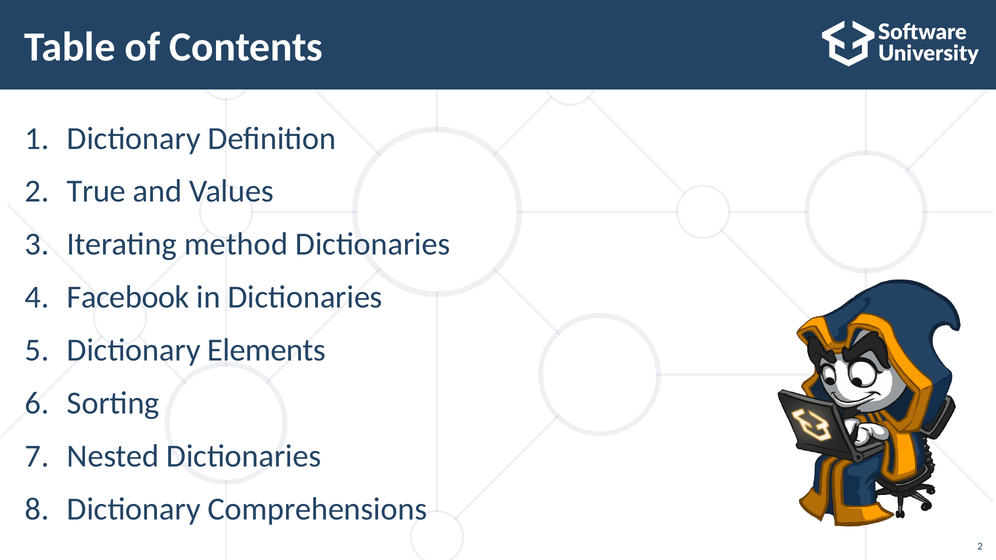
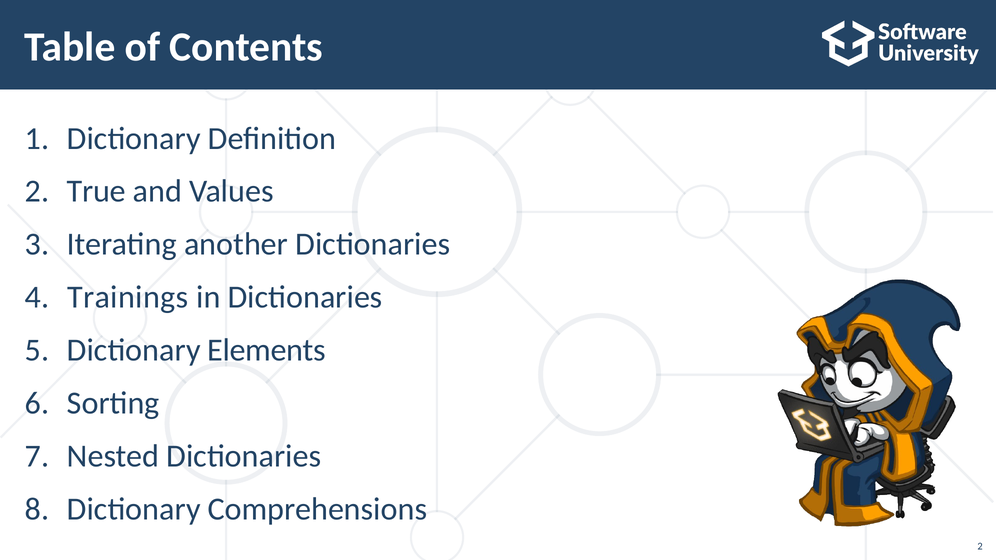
method: method -> another
Facebook: Facebook -> Trainings
